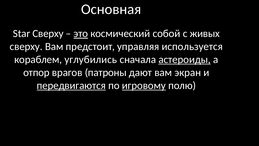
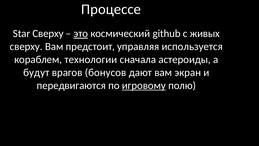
Основная: Основная -> Процессе
собой: собой -> github
углубились: углубились -> технологии
астероиды underline: present -> none
отпор: отпор -> будут
патроны: патроны -> бонусов
передвигаются underline: present -> none
